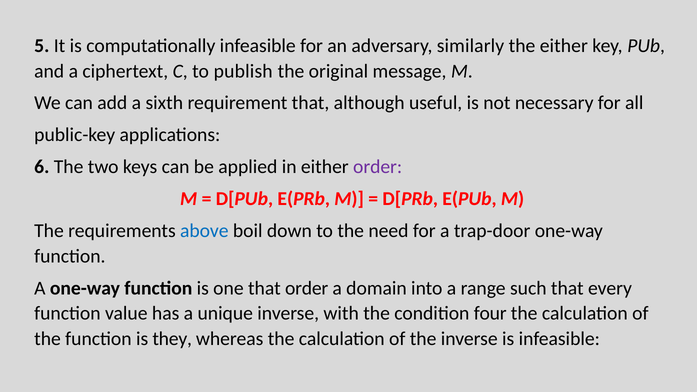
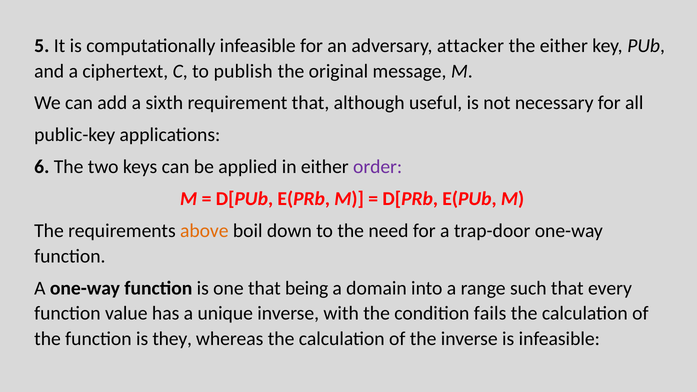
similarly: similarly -> attacker
above colour: blue -> orange
that order: order -> being
four: four -> fails
